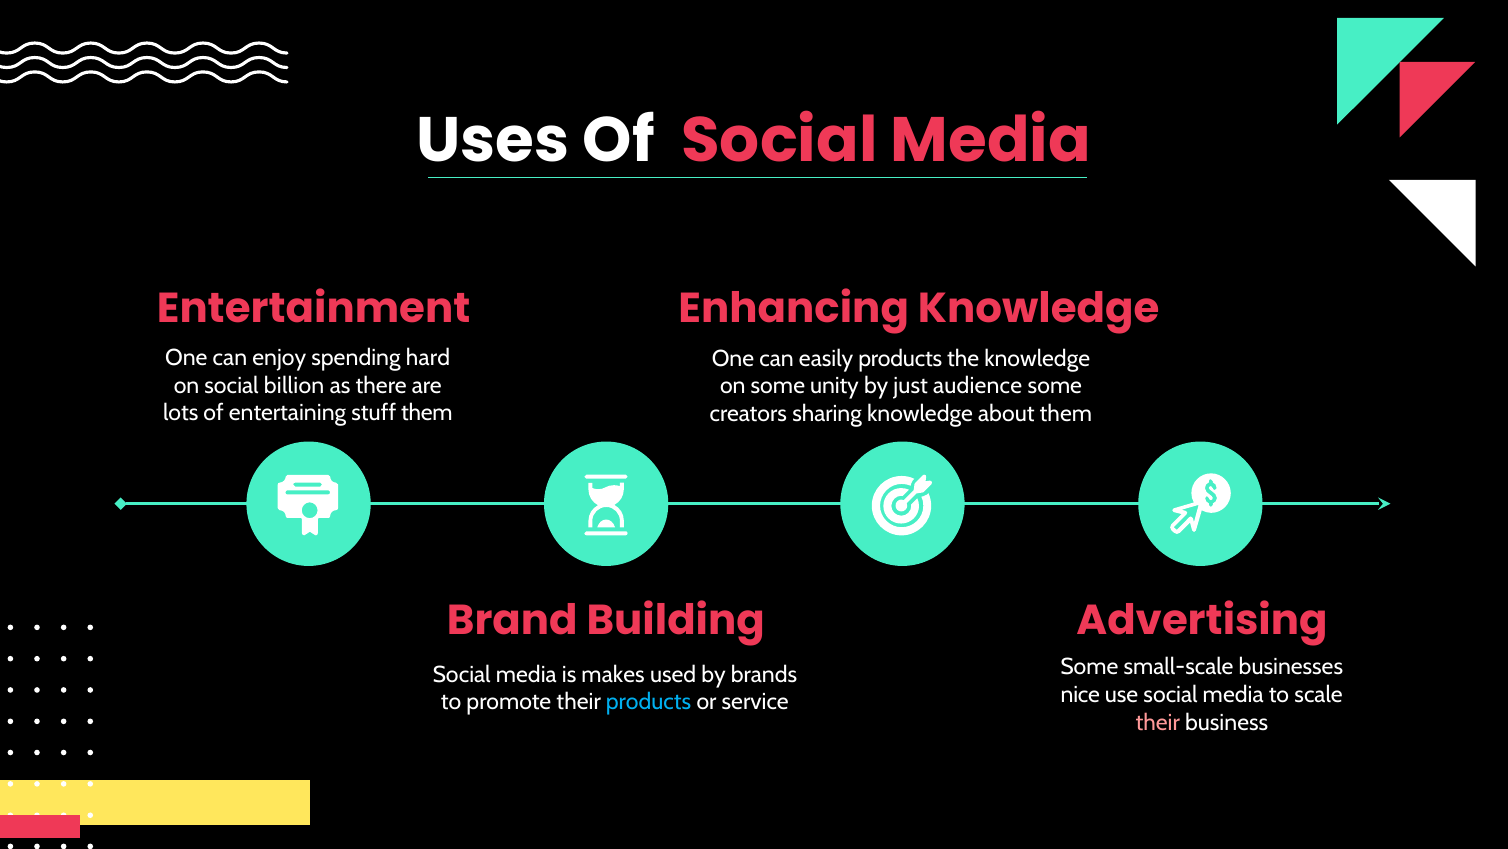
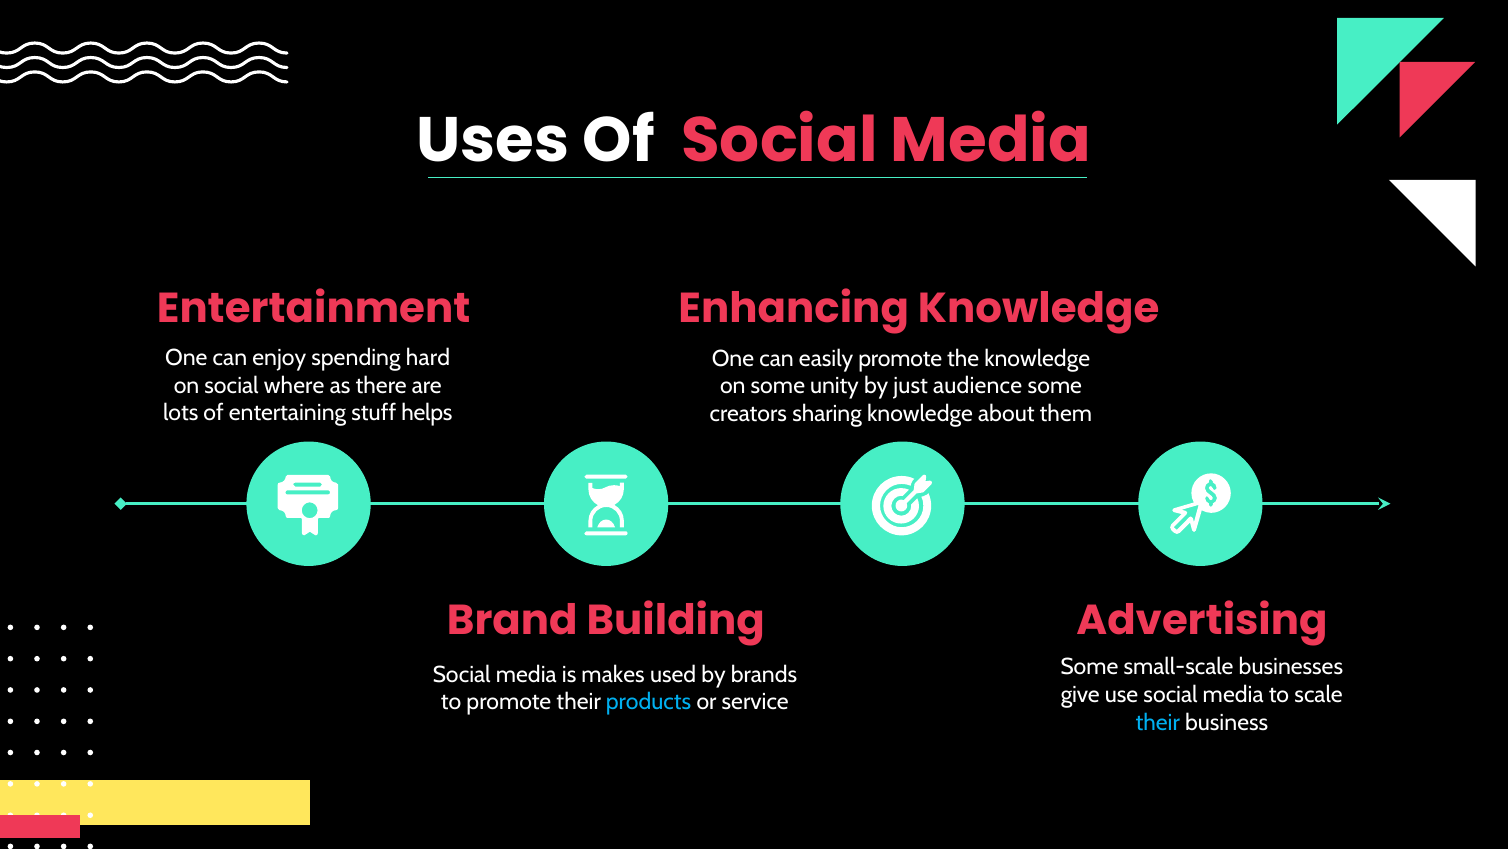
easily products: products -> promote
billion: billion -> where
stuff them: them -> helps
nice: nice -> give
their at (1158, 722) colour: pink -> light blue
